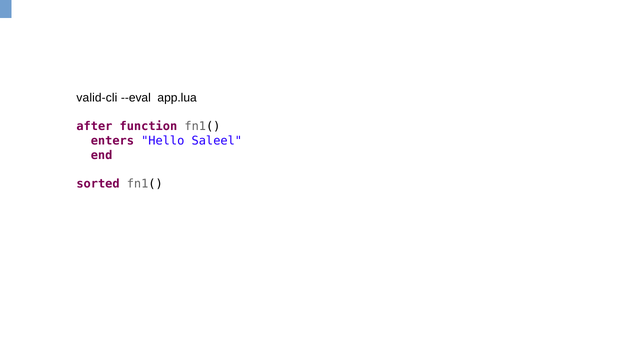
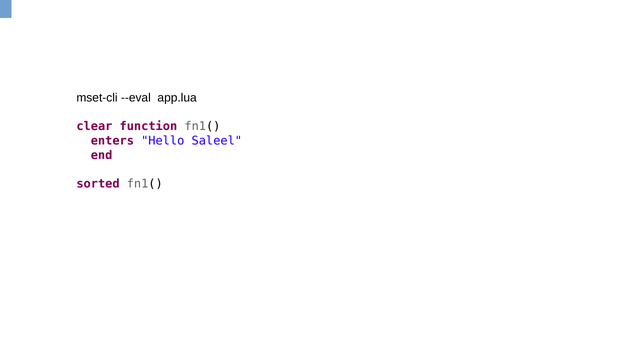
valid-cli: valid-cli -> mset-cli
after: after -> clear
